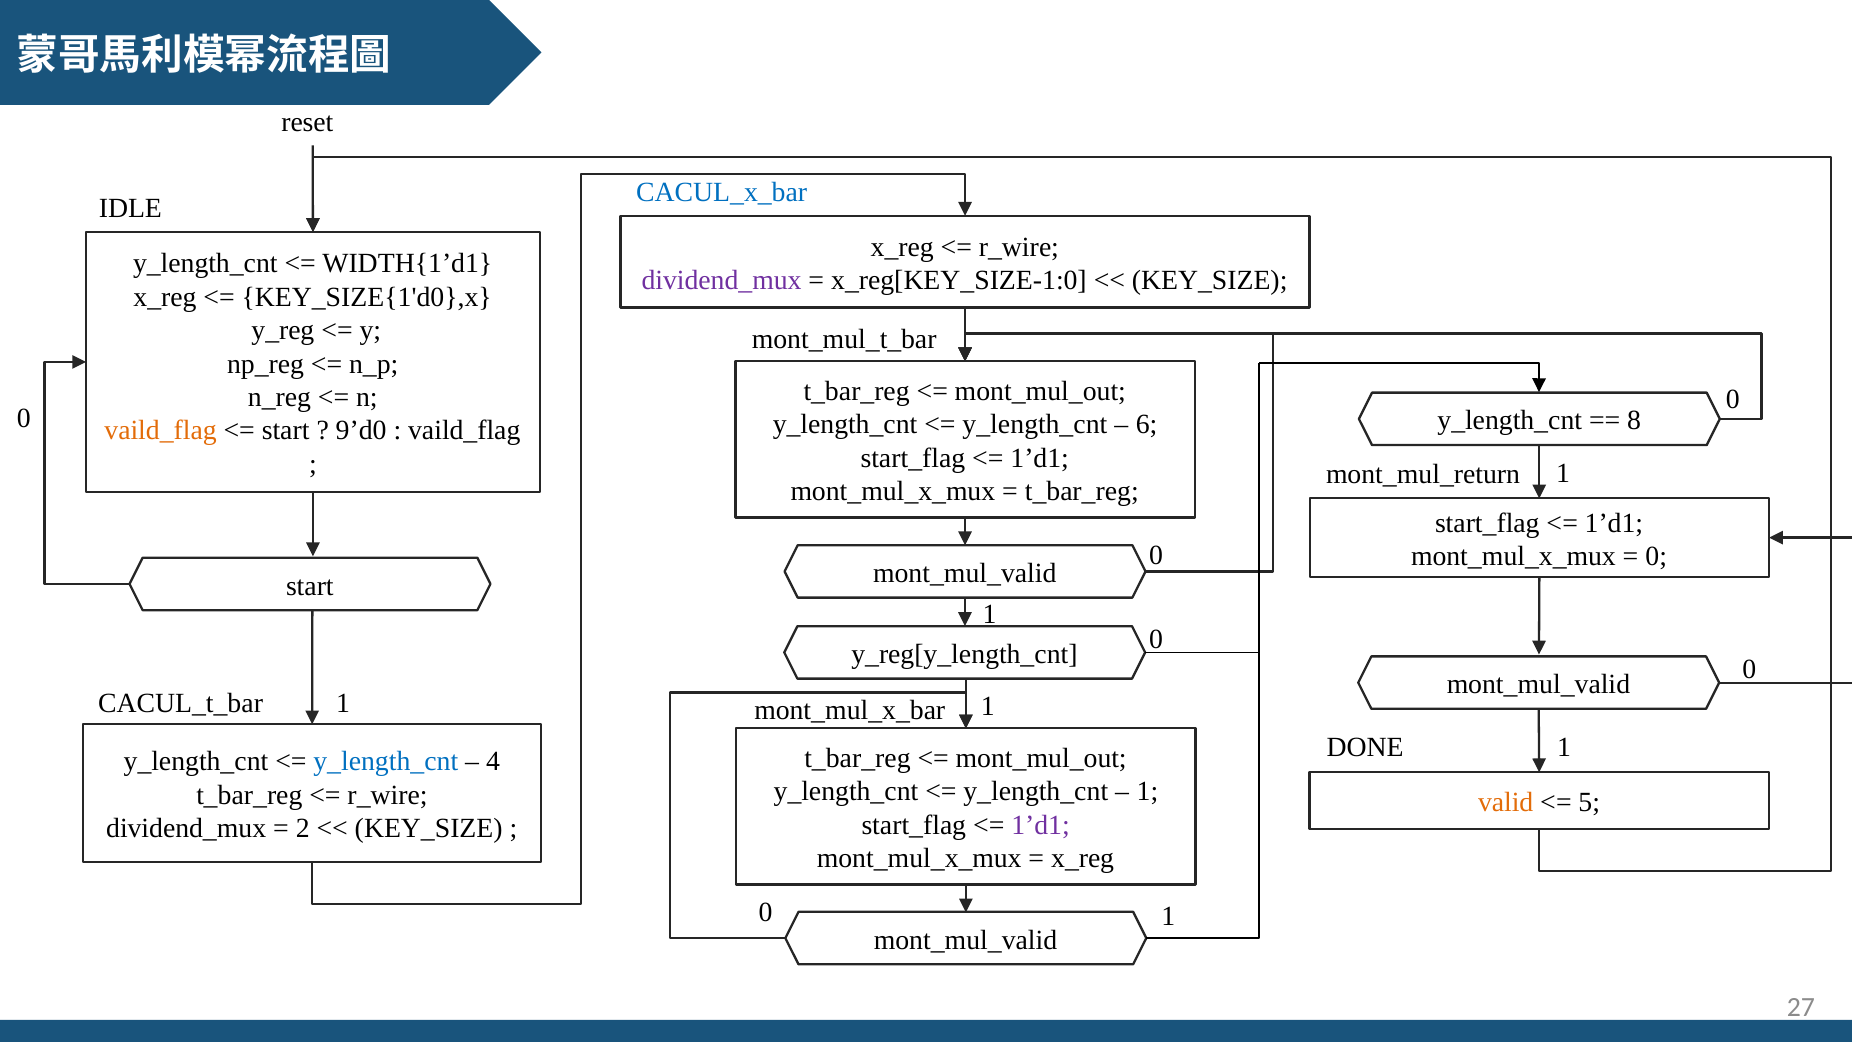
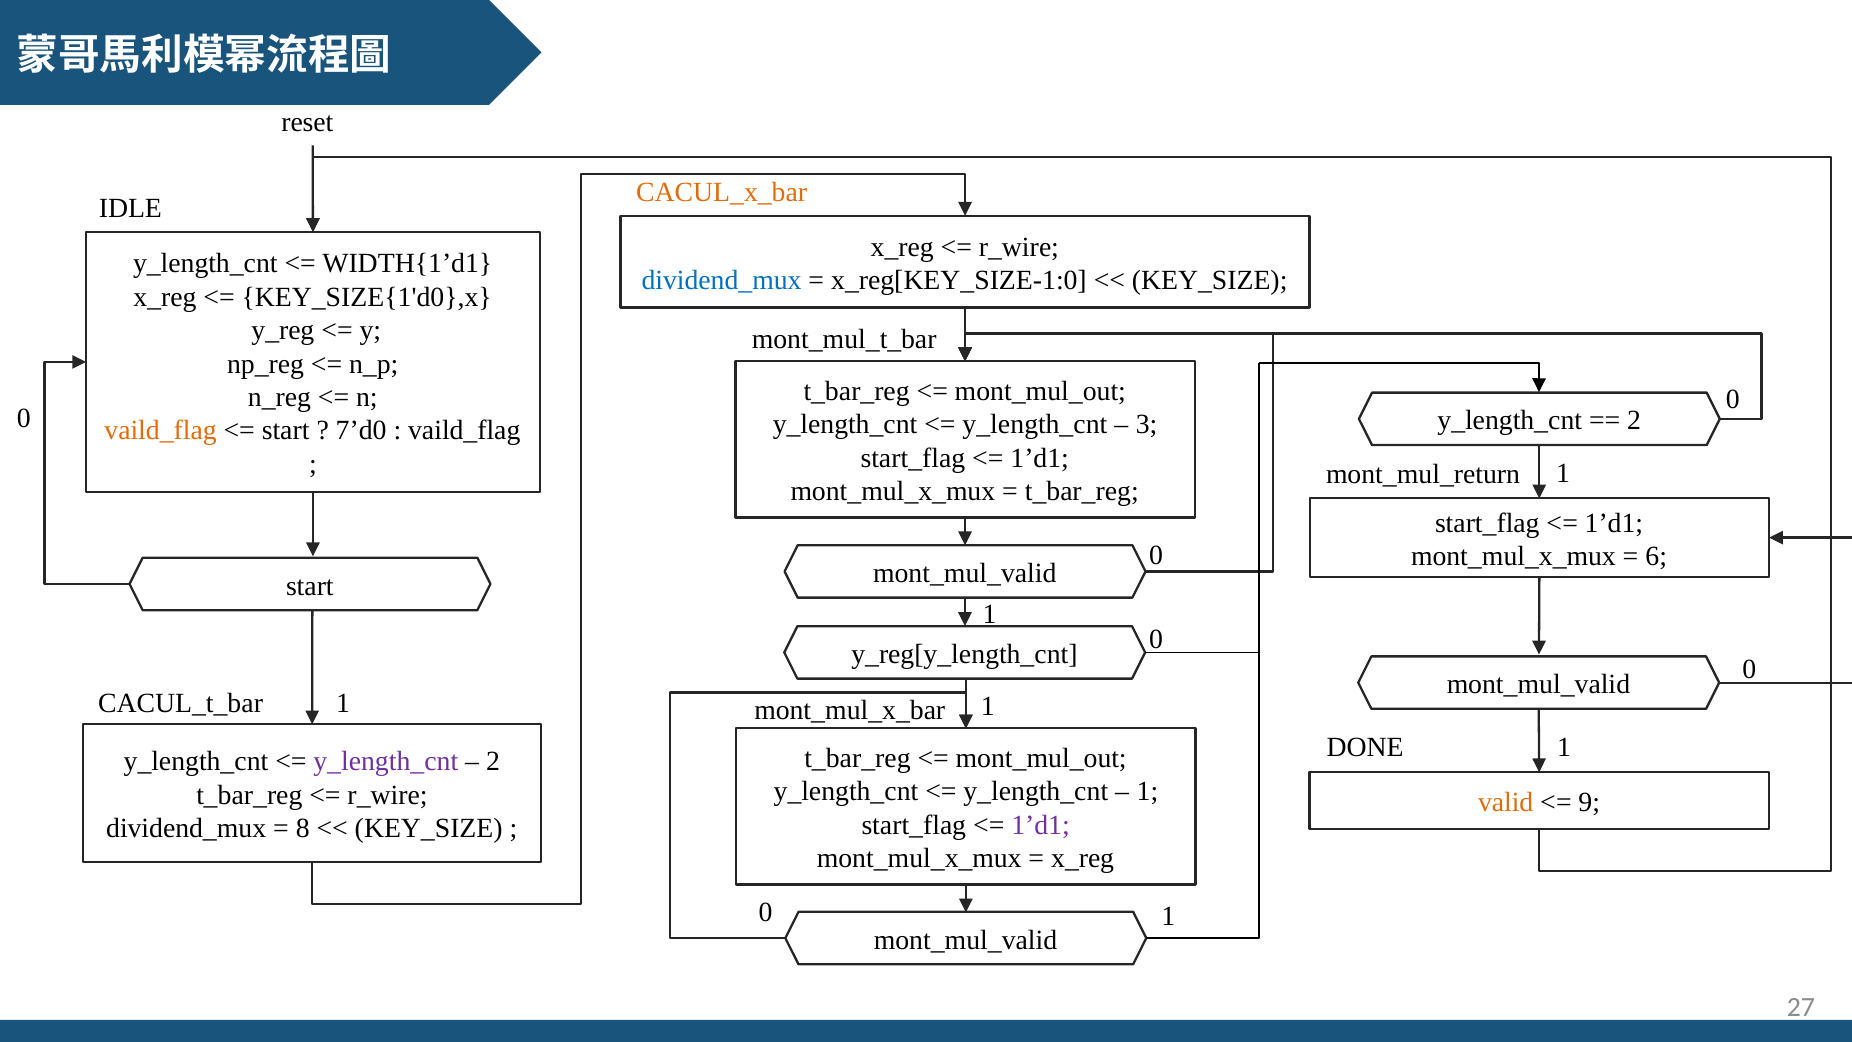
CACUL_x_bar colour: blue -> orange
dividend_mux at (722, 280) colour: purple -> blue
8 at (1634, 421): 8 -> 2
6: 6 -> 3
9’d0: 9’d0 -> 7’d0
0 at (1656, 556): 0 -> 6
y_length_cnt at (386, 762) colour: blue -> purple
4 at (493, 762): 4 -> 2
5: 5 -> 9
2: 2 -> 8
